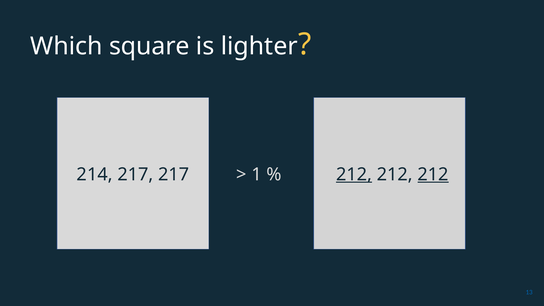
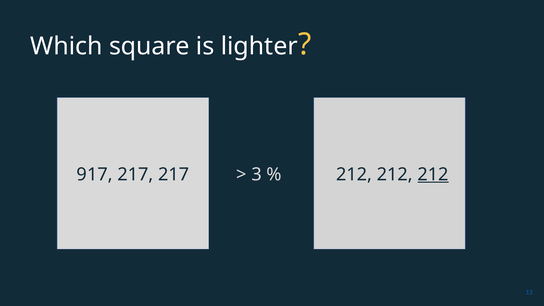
214: 214 -> 917
1: 1 -> 3
212 at (354, 174) underline: present -> none
